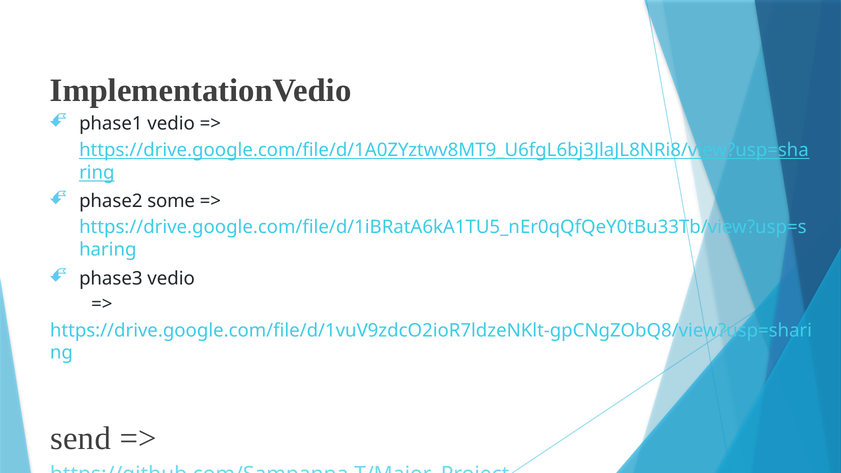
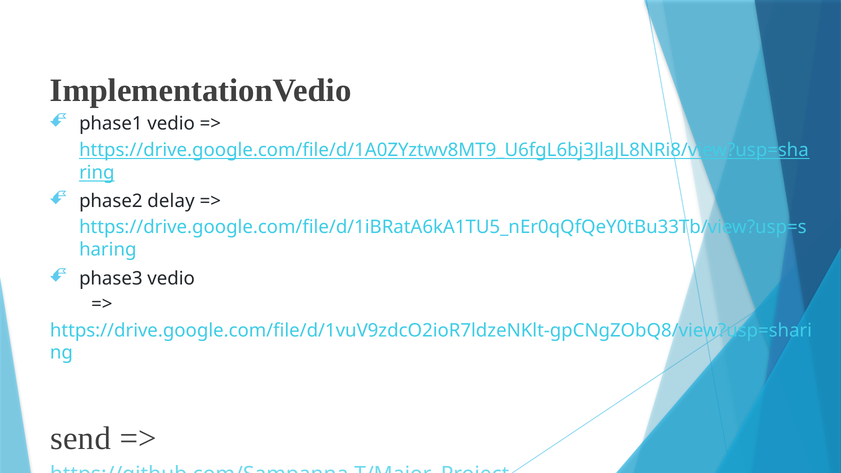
some: some -> delay
